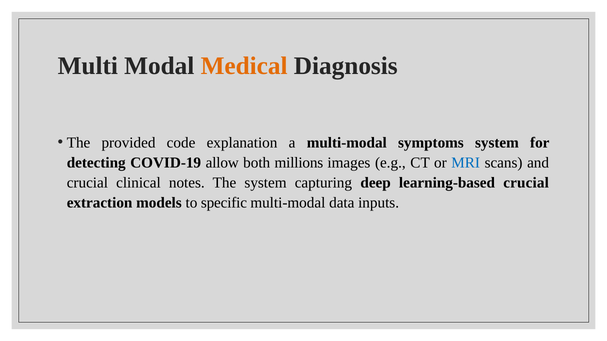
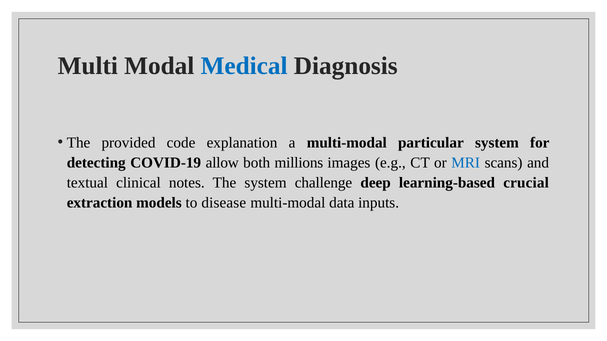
Medical colour: orange -> blue
symptoms: symptoms -> particular
crucial at (87, 183): crucial -> textual
capturing: capturing -> challenge
specific: specific -> disease
